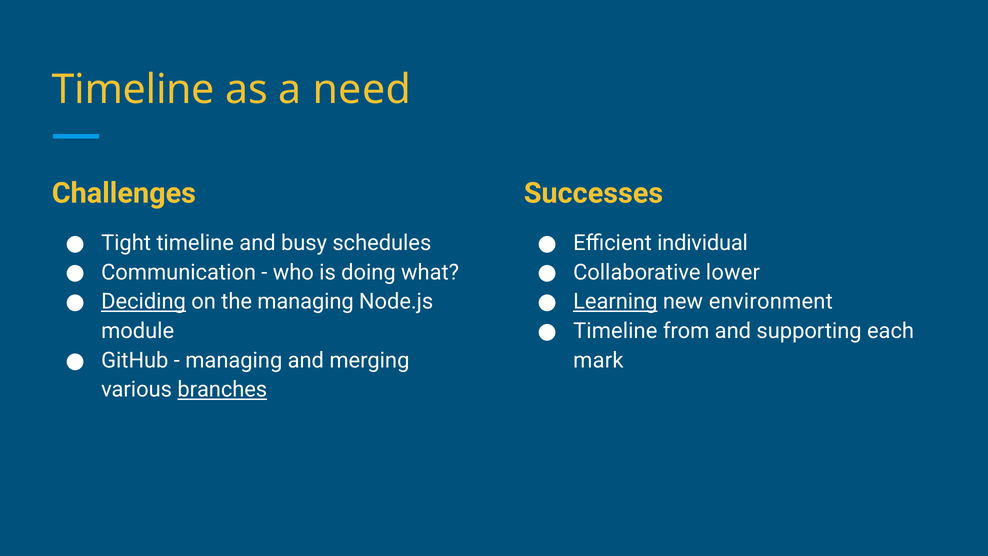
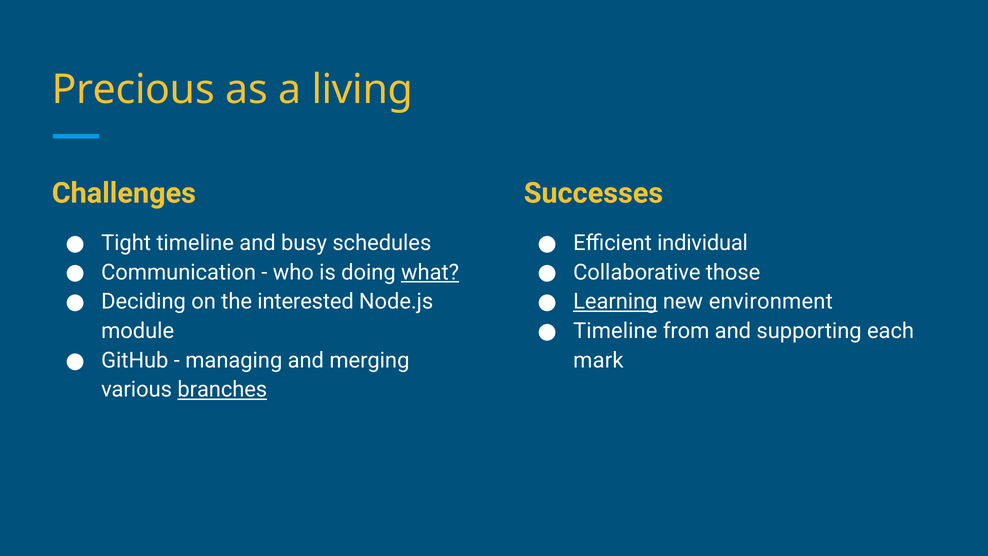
Timeline at (133, 90): Timeline -> Precious
need: need -> living
what underline: none -> present
lower: lower -> those
Deciding underline: present -> none
the managing: managing -> interested
